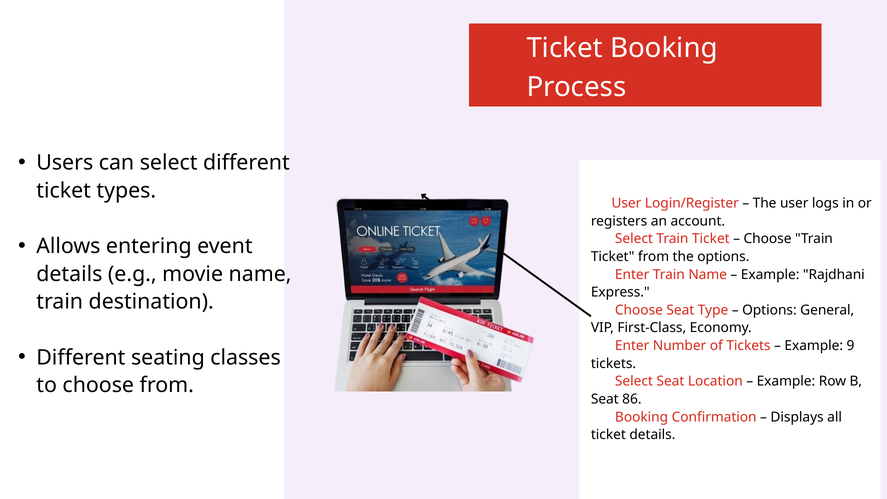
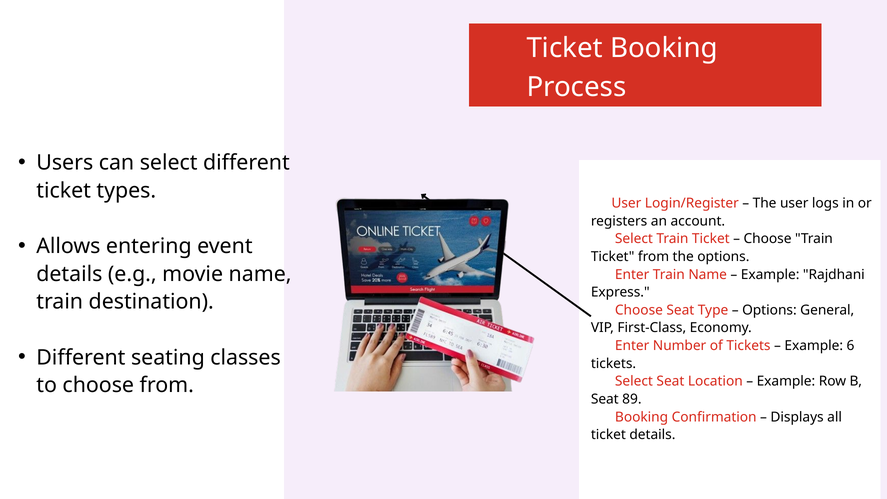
9: 9 -> 6
86: 86 -> 89
